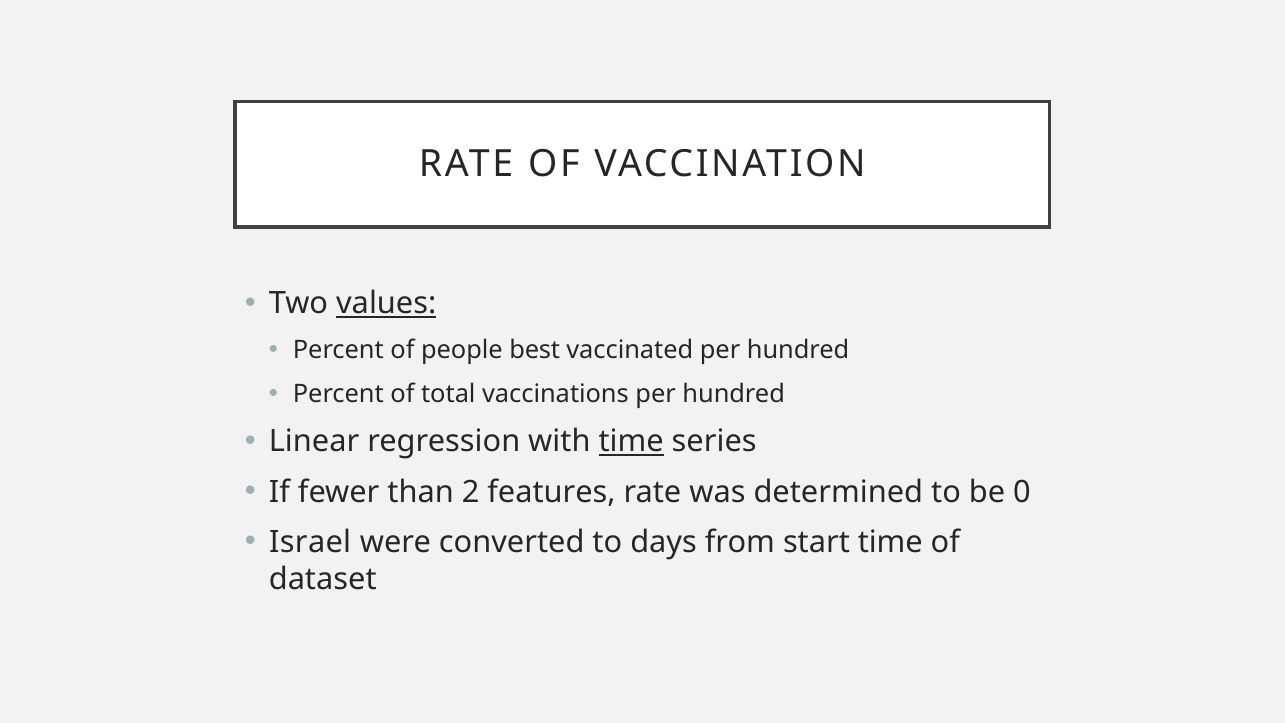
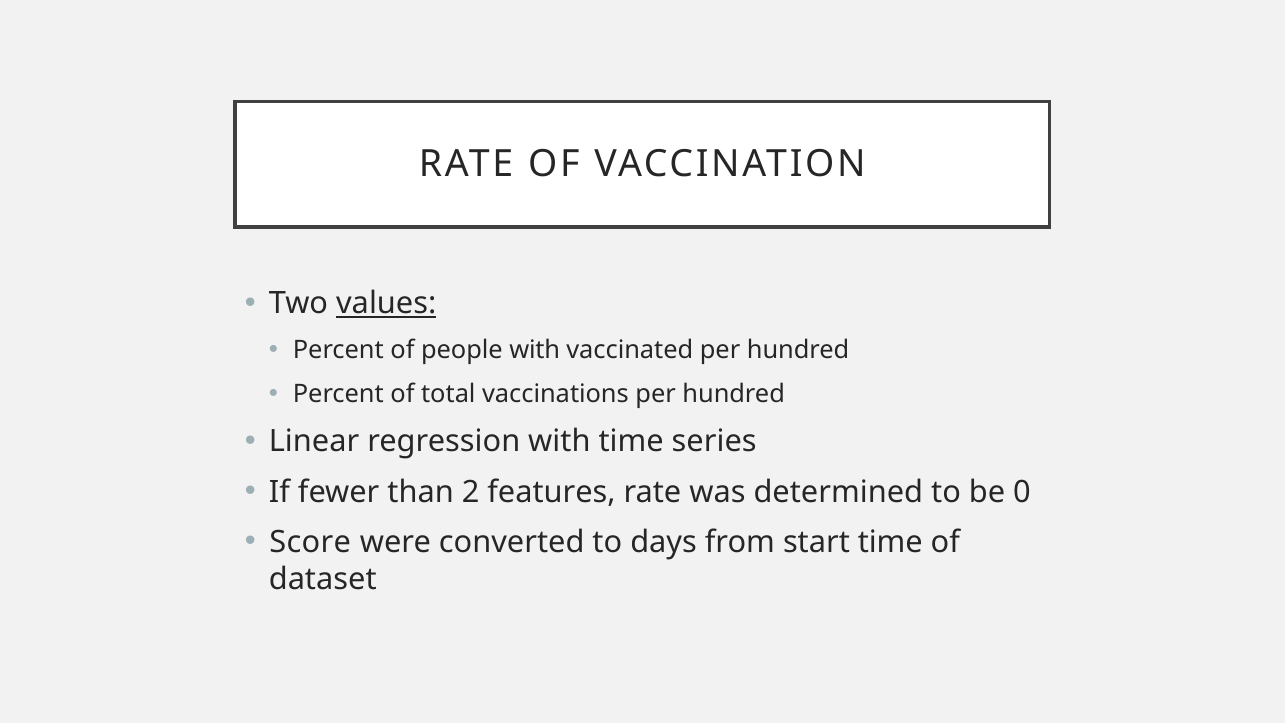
people best: best -> with
time at (631, 442) underline: present -> none
Israel: Israel -> Score
